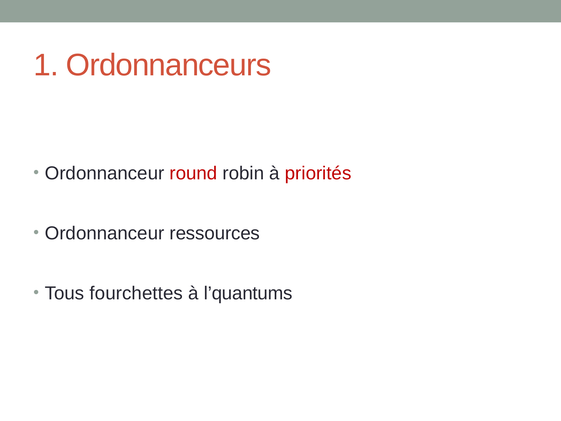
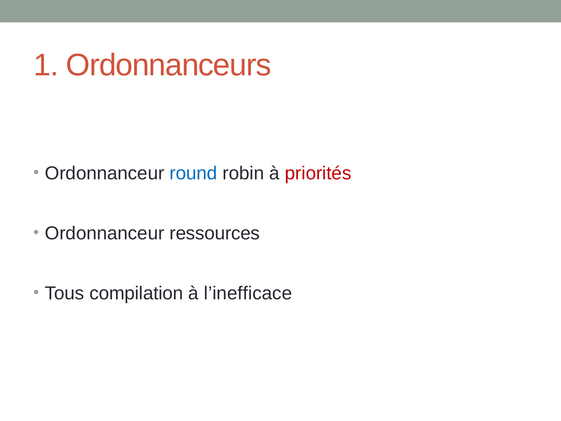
round colour: red -> blue
fourchettes: fourchettes -> compilation
l’quantums: l’quantums -> l’inefficace
